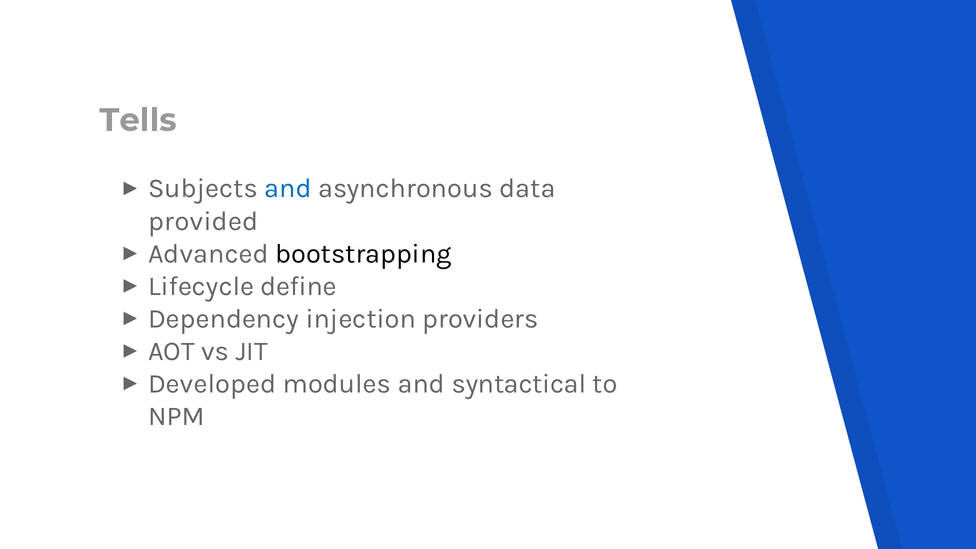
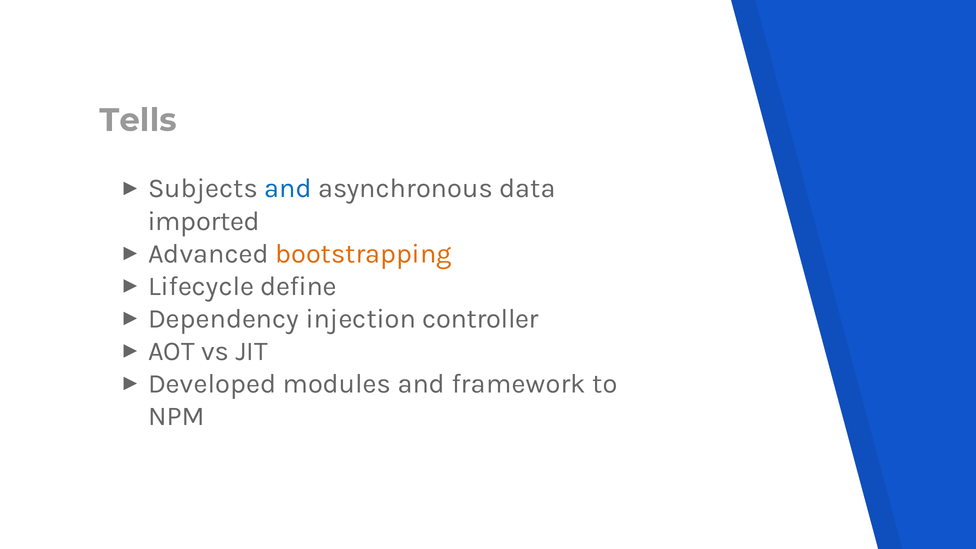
provided: provided -> imported
bootstrapping colour: black -> orange
providers: providers -> controller
syntactical: syntactical -> framework
